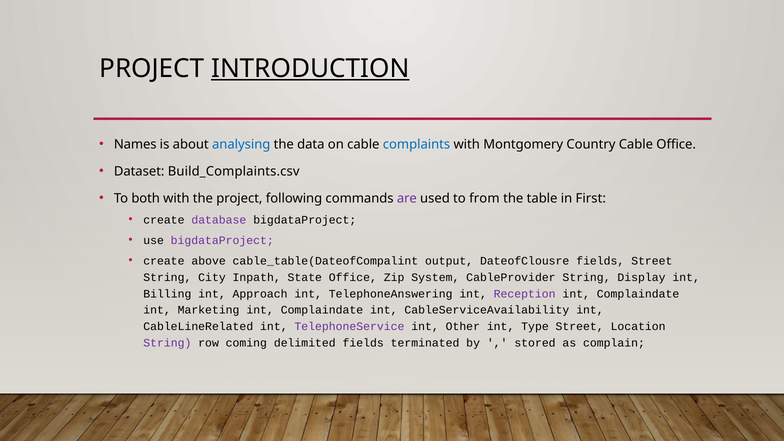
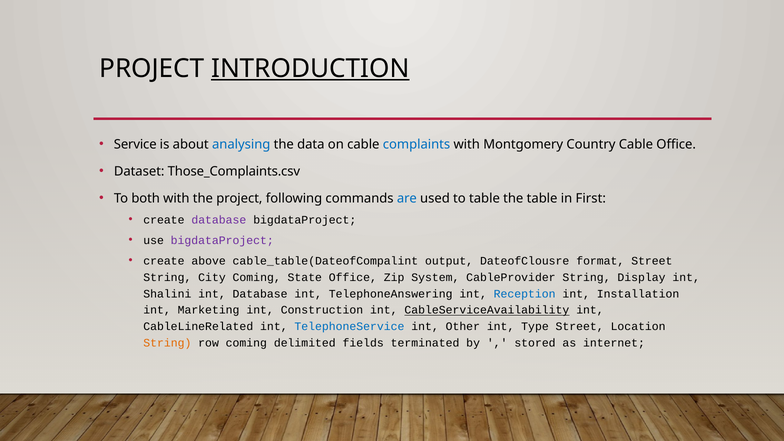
Names: Names -> Service
Build_Complaints.csv: Build_Complaints.csv -> Those_Complaints.csv
are colour: purple -> blue
to from: from -> table
DateofClousre fields: fields -> format
City Inpath: Inpath -> Coming
Billing: Billing -> Shalini
int Approach: Approach -> Database
Reception colour: purple -> blue
Complaindate at (638, 294): Complaindate -> Installation
Marketing int Complaindate: Complaindate -> Construction
CableServiceAvailability underline: none -> present
TelephoneService colour: purple -> blue
String at (167, 343) colour: purple -> orange
complain: complain -> internet
